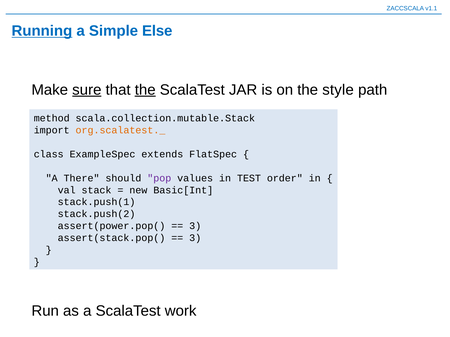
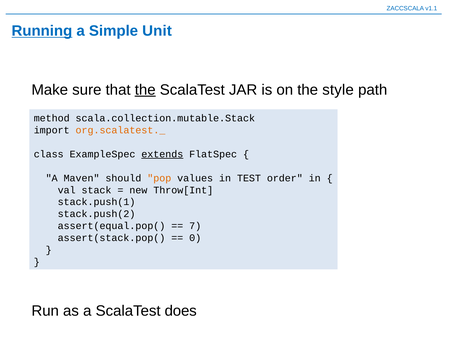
Else: Else -> Unit
sure underline: present -> none
extends underline: none -> present
There: There -> Maven
pop colour: purple -> orange
Basic[Int: Basic[Int -> Throw[Int
assert(power.pop(: assert(power.pop( -> assert(equal.pop(
3 at (195, 226): 3 -> 7
3 at (195, 238): 3 -> 0
work: work -> does
